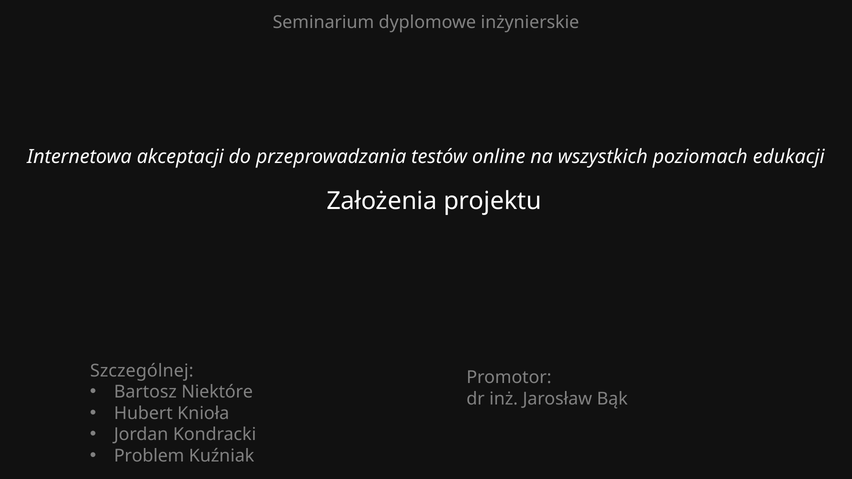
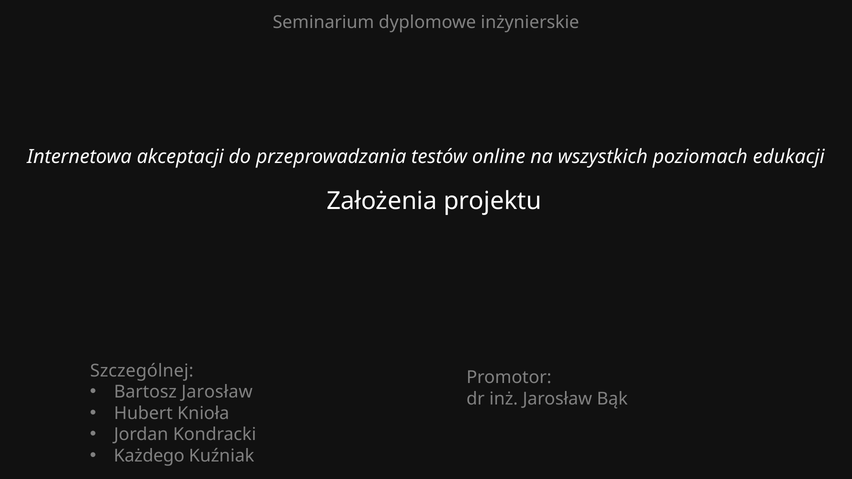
Bartosz Niektóre: Niektóre -> Jarosław
Problem: Problem -> Każdego
